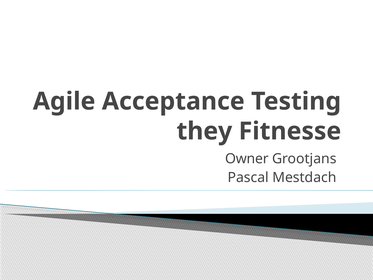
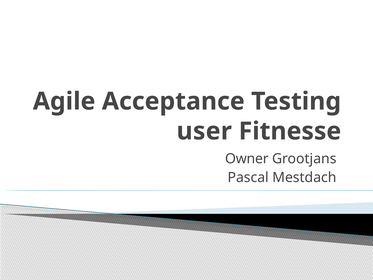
they: they -> user
